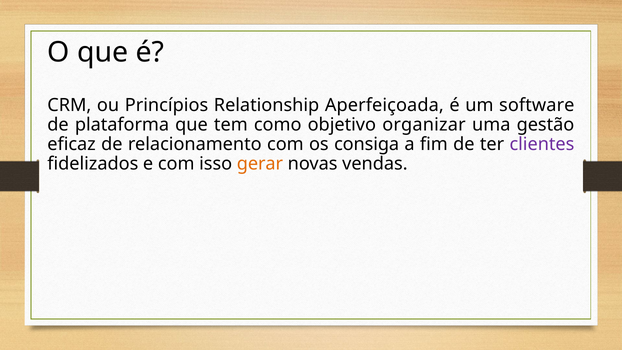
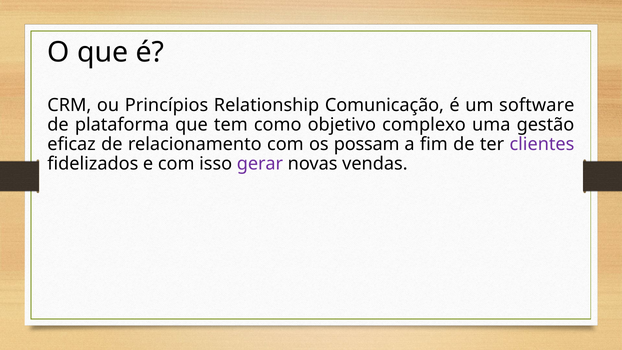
Aperfeiçoada: Aperfeiçoada -> Comunicação
organizar: organizar -> complexo
consiga: consiga -> possam
gerar colour: orange -> purple
